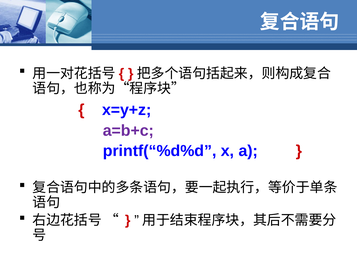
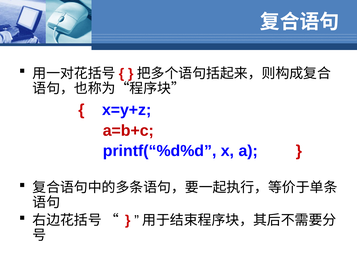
a=b+c colour: purple -> red
